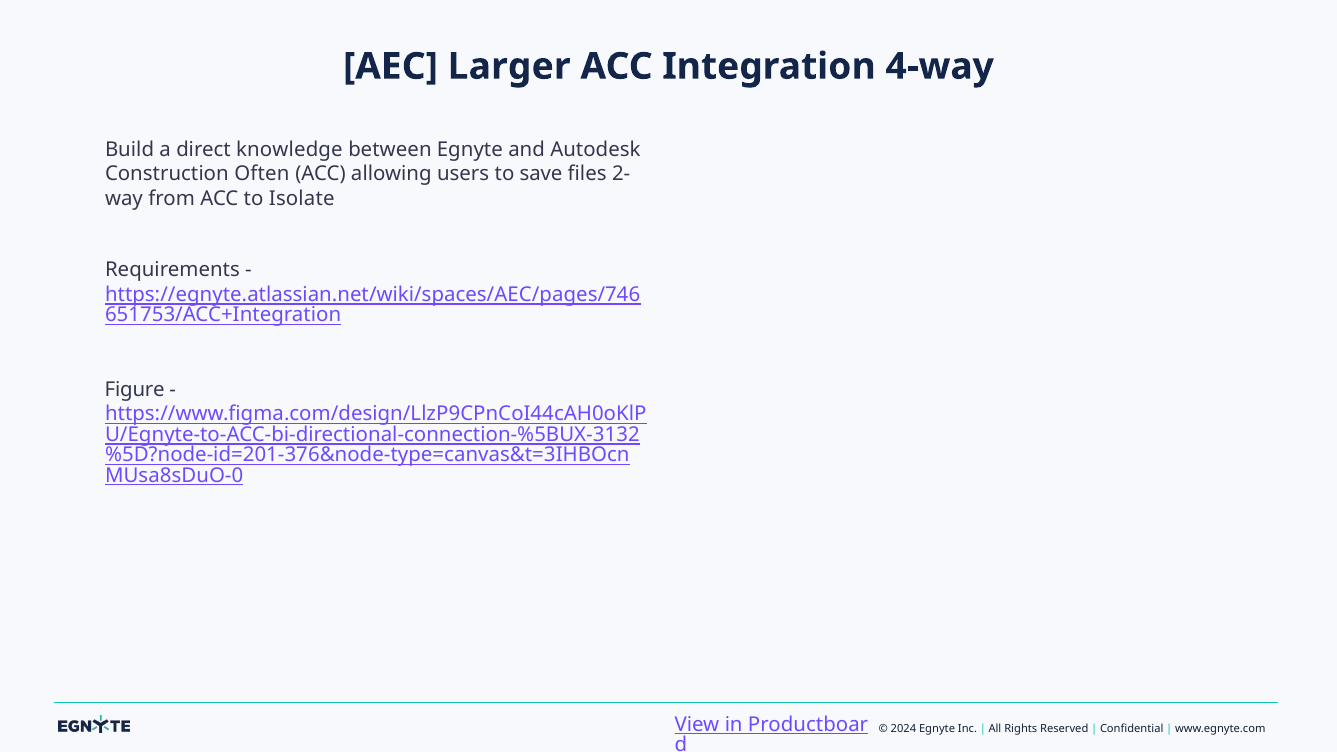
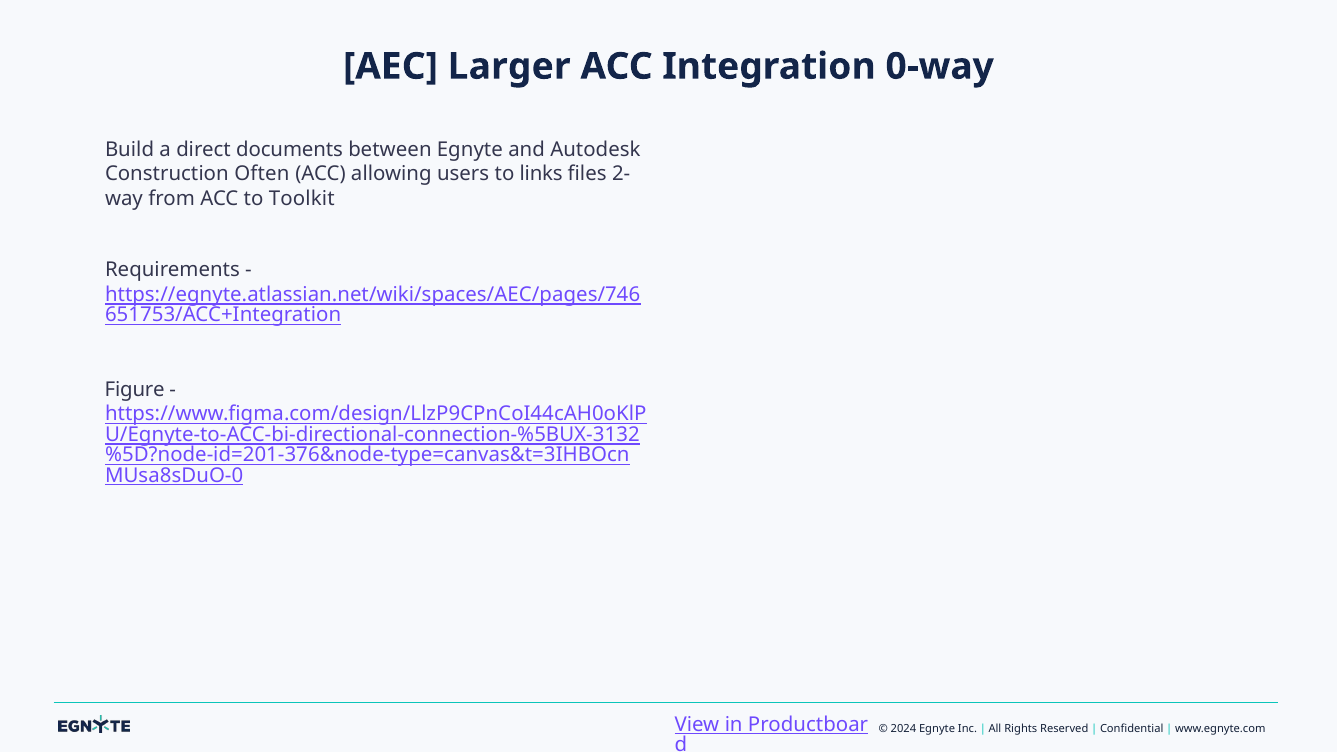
4-way: 4-way -> 0-way
knowledge: knowledge -> documents
save: save -> links
Isolate: Isolate -> Toolkit
